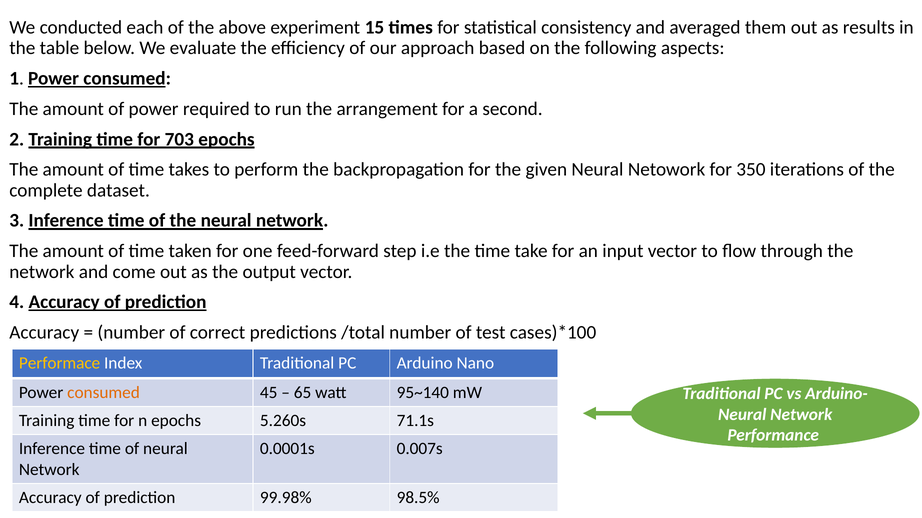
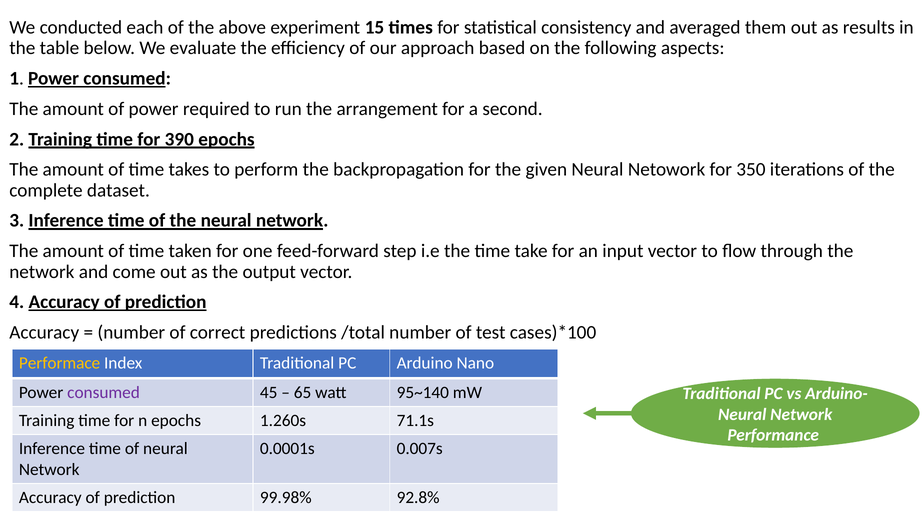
703: 703 -> 390
consumed at (104, 393) colour: orange -> purple
5.260s: 5.260s -> 1.260s
98.5%: 98.5% -> 92.8%
